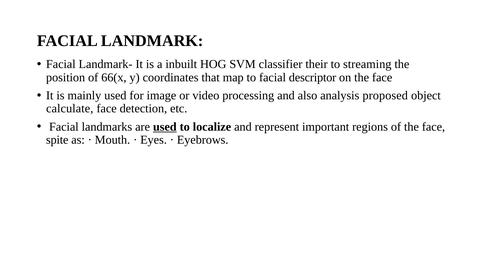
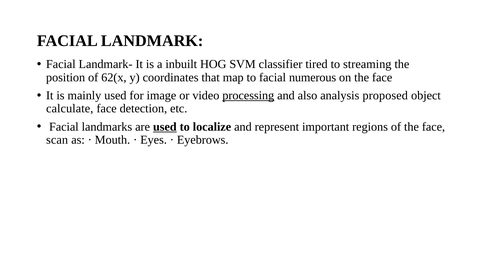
their: their -> tired
66(x: 66(x -> 62(x
descriptor: descriptor -> numerous
processing underline: none -> present
spite: spite -> scan
